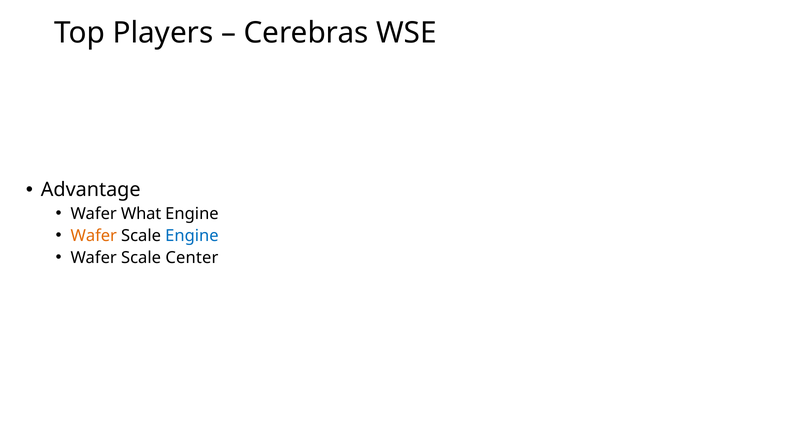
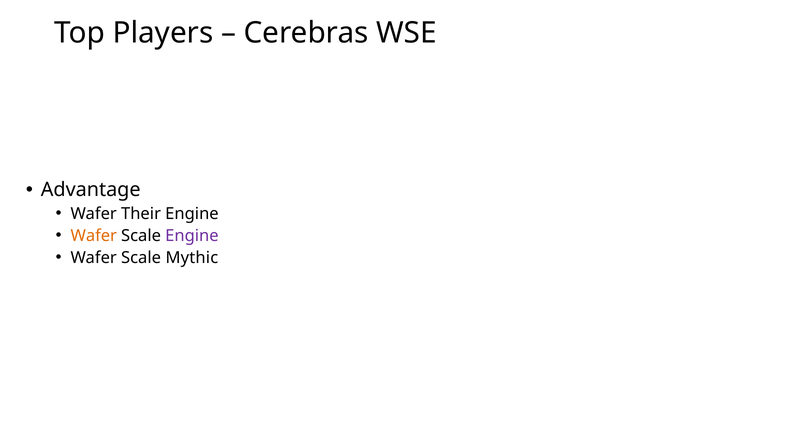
What: What -> Their
Engine at (192, 236) colour: blue -> purple
Center: Center -> Mythic
